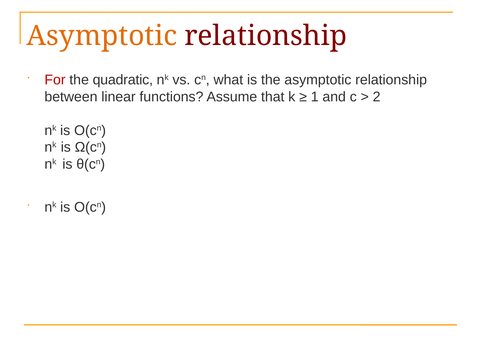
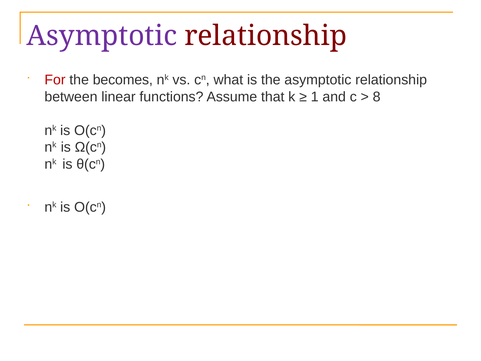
Asymptotic at (102, 36) colour: orange -> purple
quadratic: quadratic -> becomes
2: 2 -> 8
